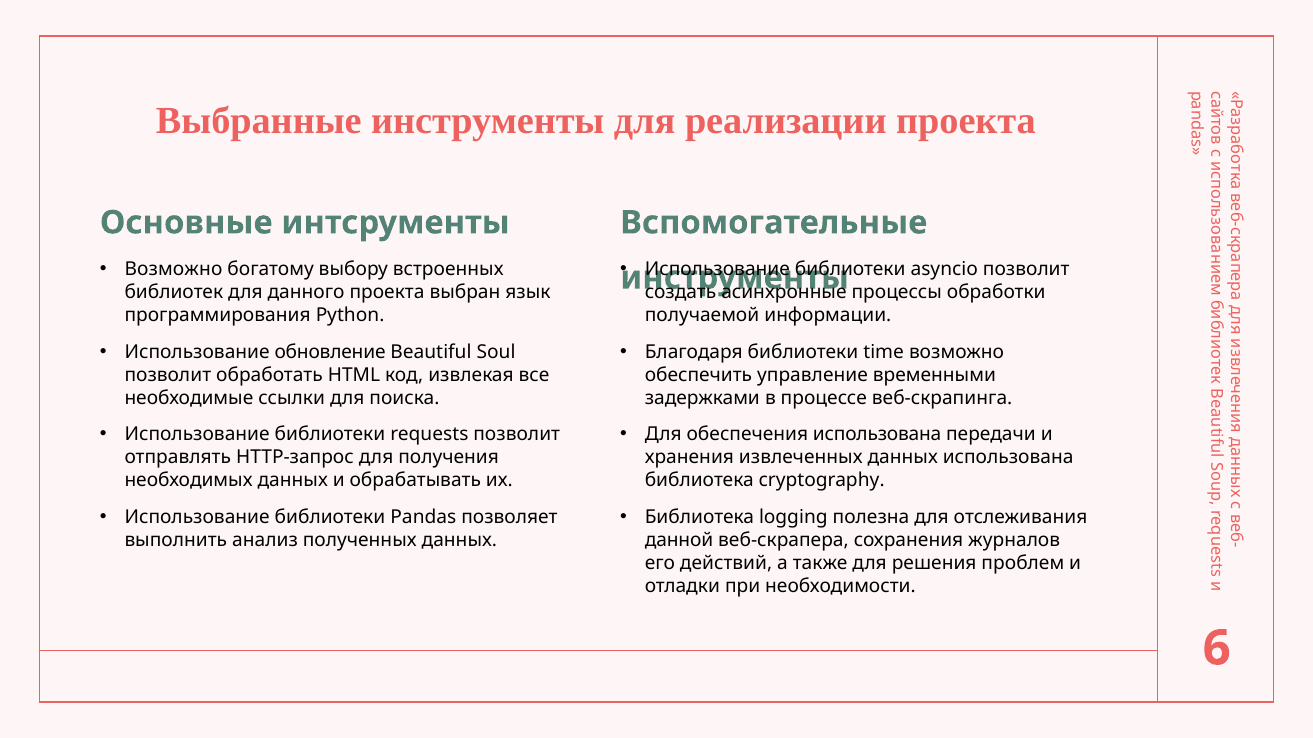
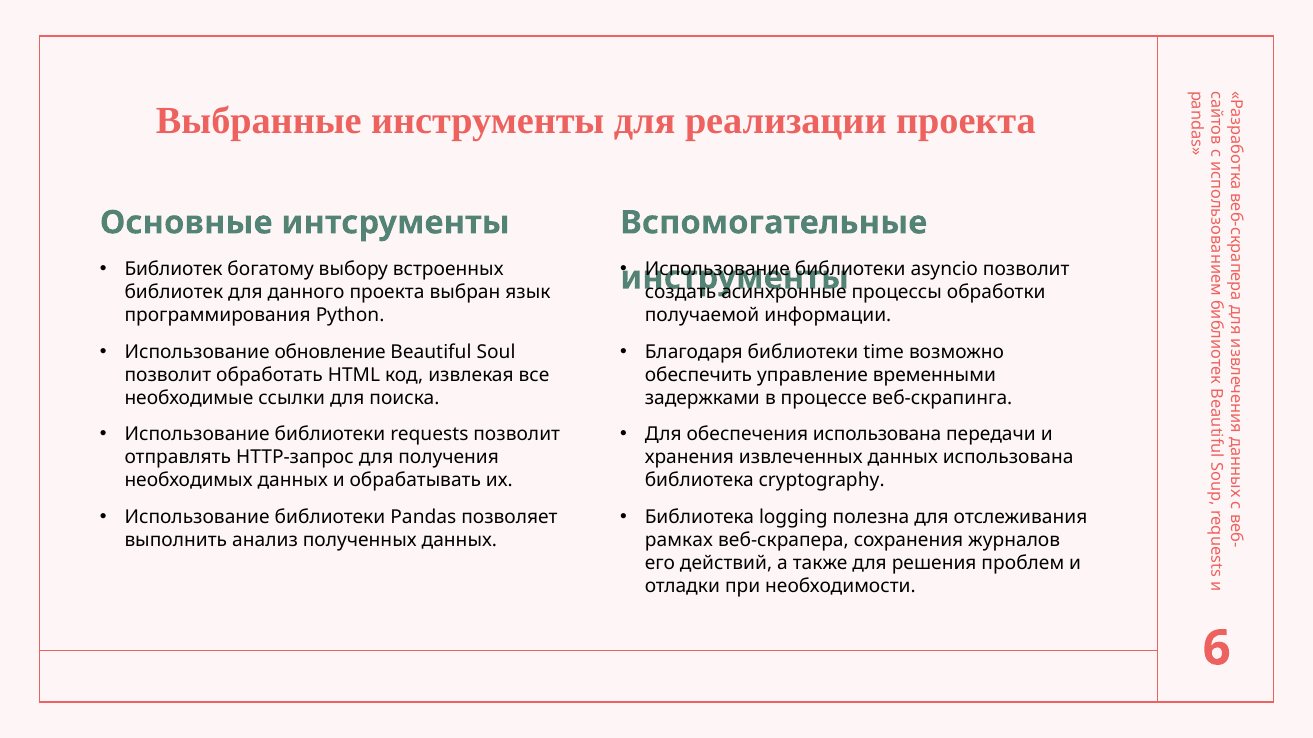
Возможно at (173, 270): Возможно -> Библиотек
данной: данной -> рамках
